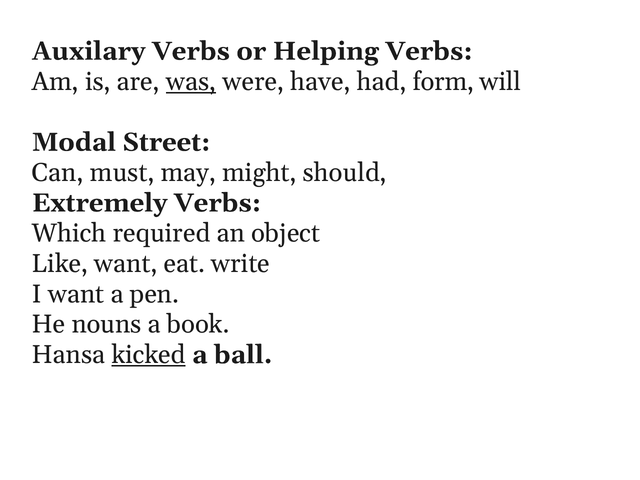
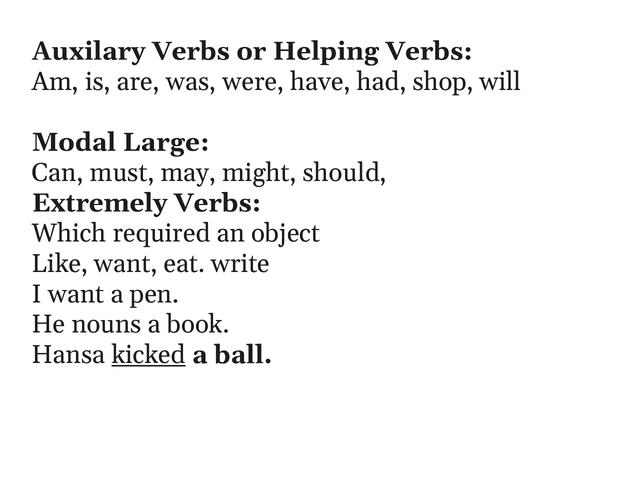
was underline: present -> none
form: form -> shop
Street: Street -> Large
